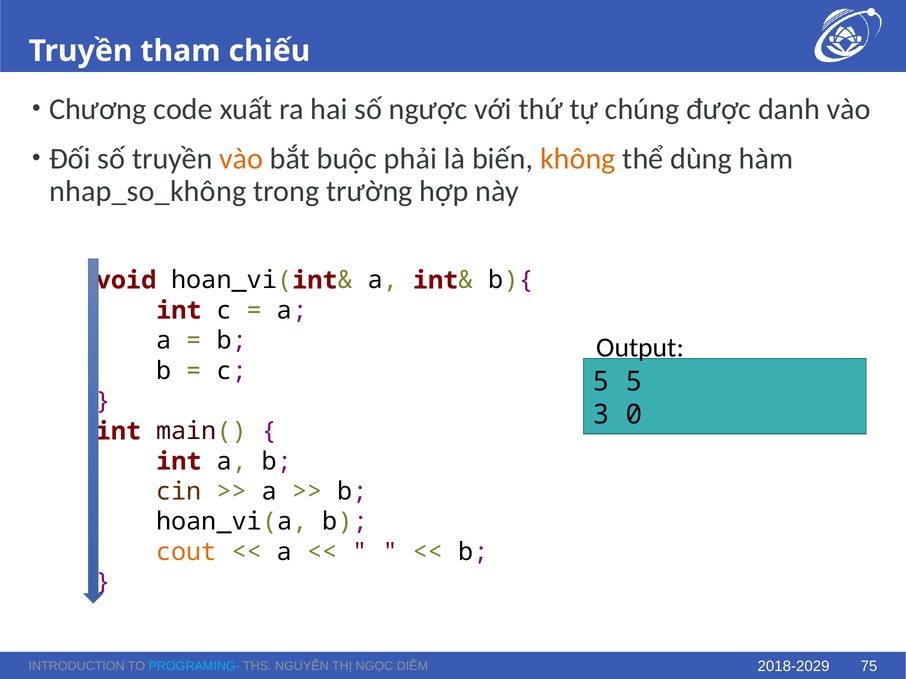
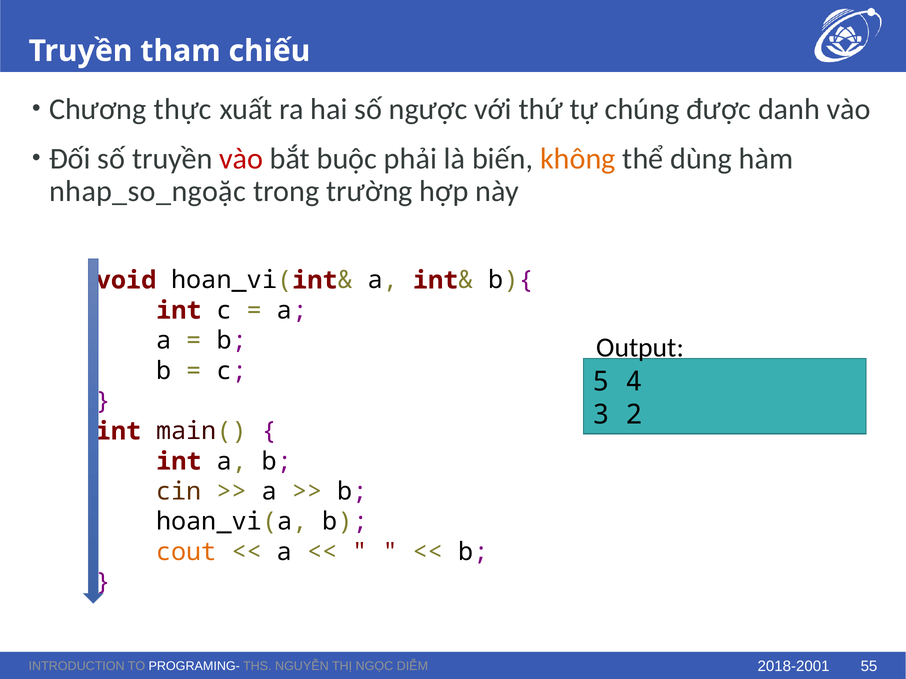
code: code -> thực
vào at (241, 159) colour: orange -> red
nhap_so_không: nhap_so_không -> nhap_so_ngoặc
5 5: 5 -> 4
0: 0 -> 2
2018-2029: 2018-2029 -> 2018-2001
PROGRAMING- colour: light blue -> white
75: 75 -> 55
